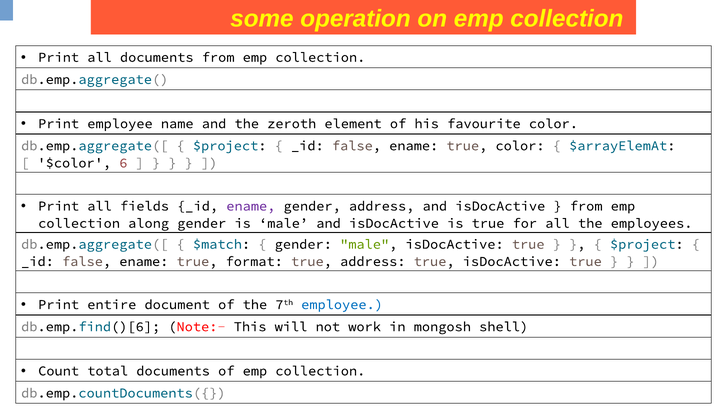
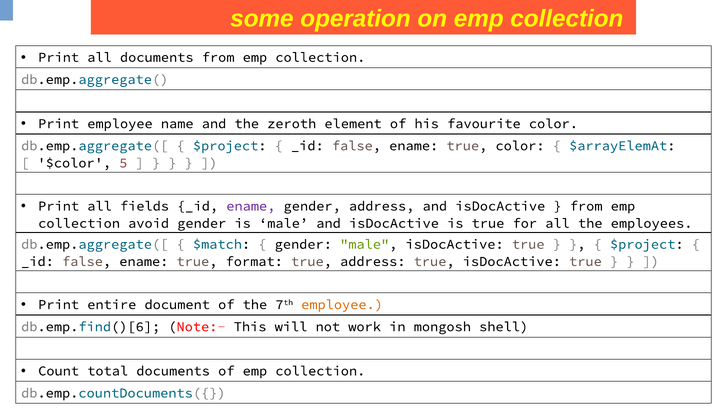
6: 6 -> 5
along: along -> avoid
employee at (342, 305) colour: blue -> orange
